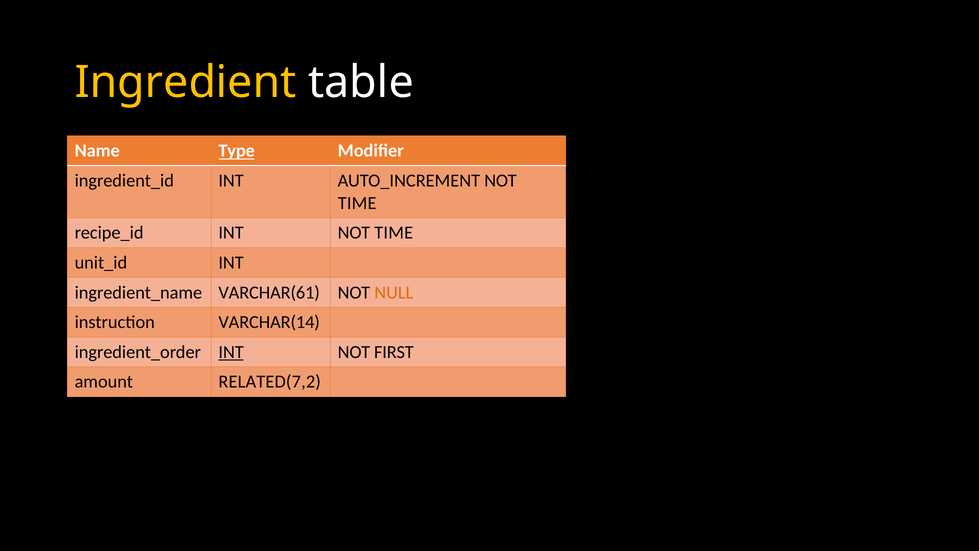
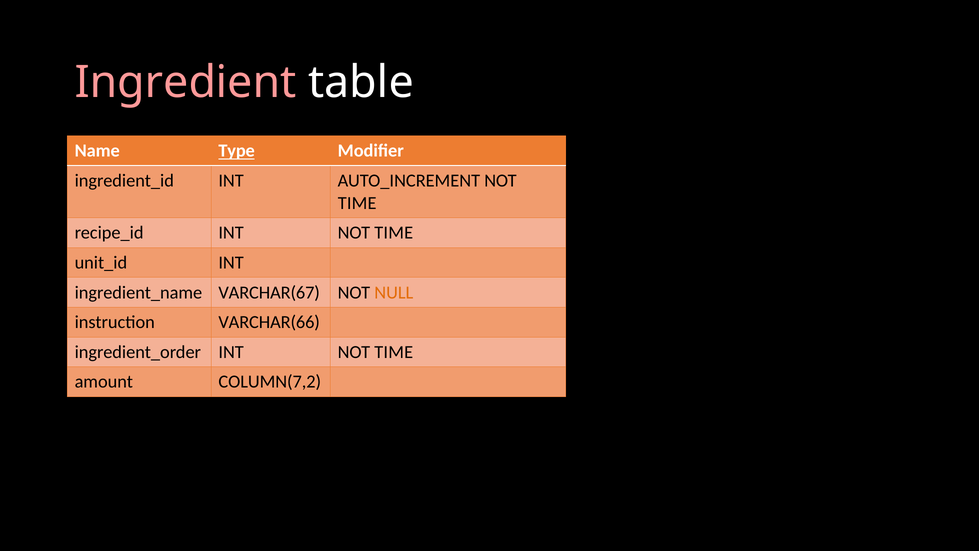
Ingredient colour: yellow -> pink
VARCHAR(61: VARCHAR(61 -> VARCHAR(67
VARCHAR(14: VARCHAR(14 -> VARCHAR(66
INT at (231, 352) underline: present -> none
FIRST at (394, 352): FIRST -> TIME
RELATED(7,2: RELATED(7,2 -> COLUMN(7,2
